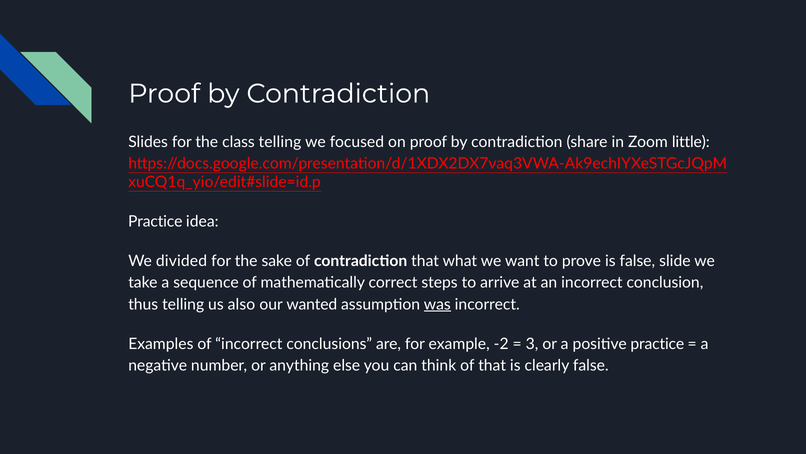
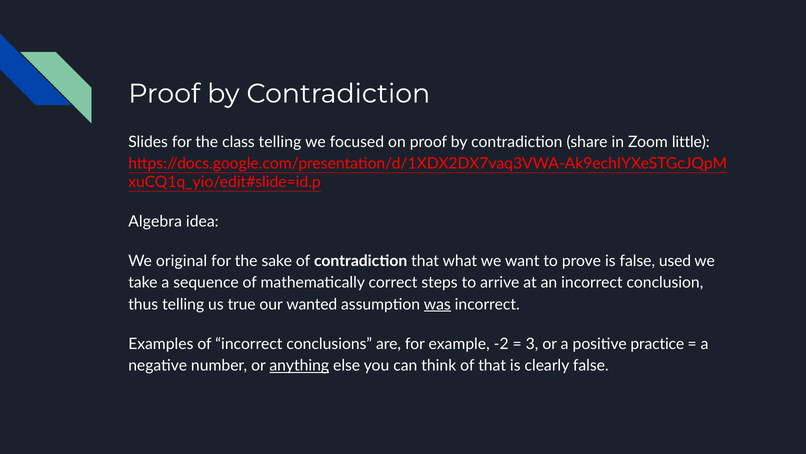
Practice at (155, 221): Practice -> Algebra
divided: divided -> original
slide: slide -> used
also: also -> true
anything underline: none -> present
